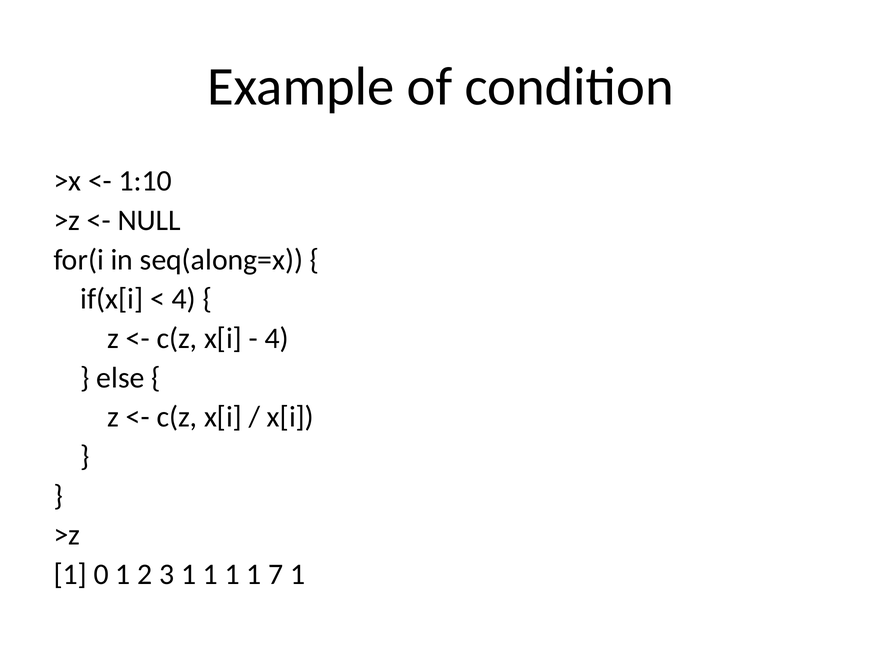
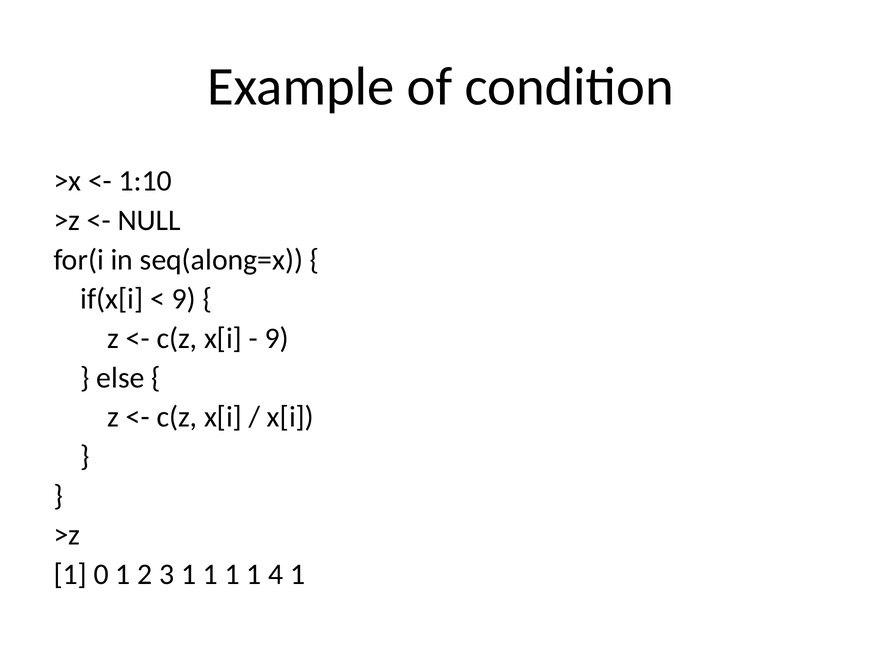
4 at (184, 299): 4 -> 9
4 at (277, 338): 4 -> 9
7: 7 -> 4
